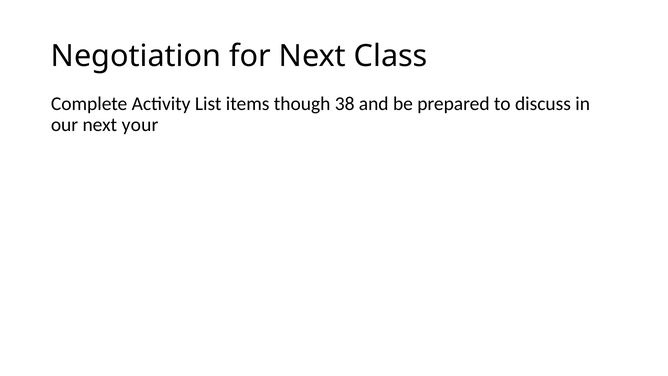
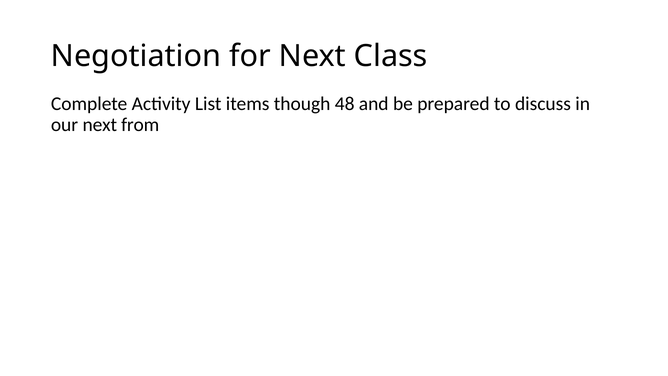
38: 38 -> 48
your: your -> from
